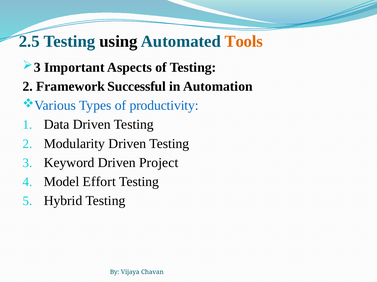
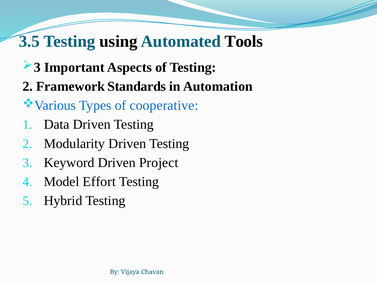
2.5: 2.5 -> 3.5
Tools colour: orange -> black
Successful: Successful -> Standards
productivity: productivity -> cooperative
